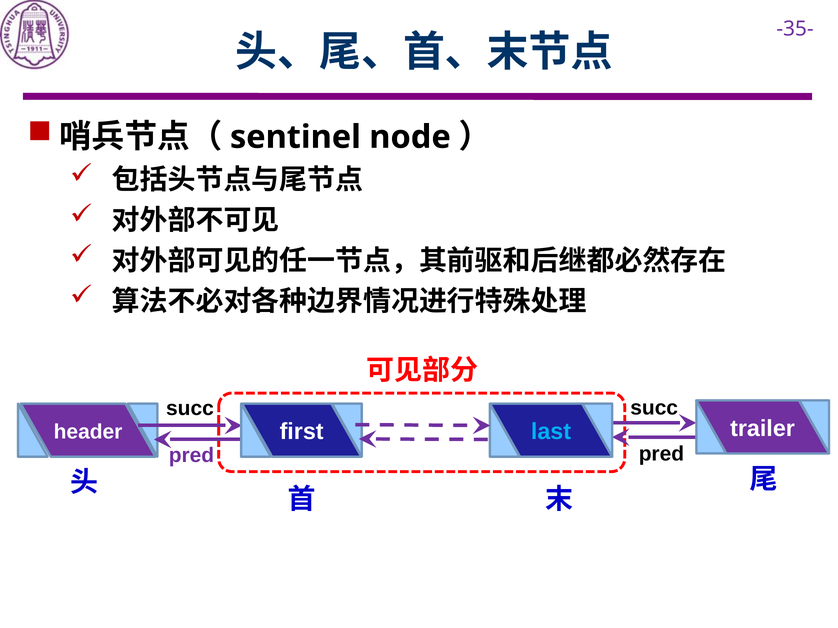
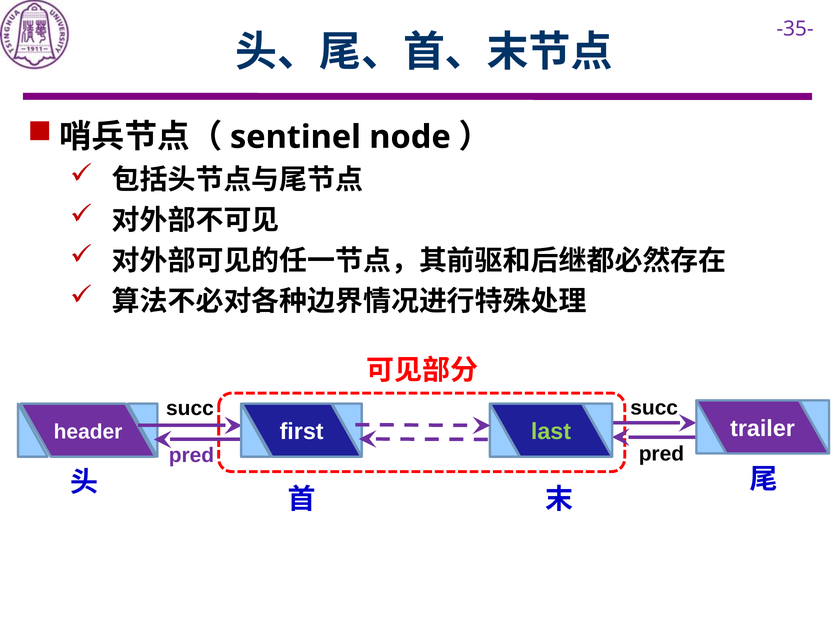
last colour: light blue -> light green
